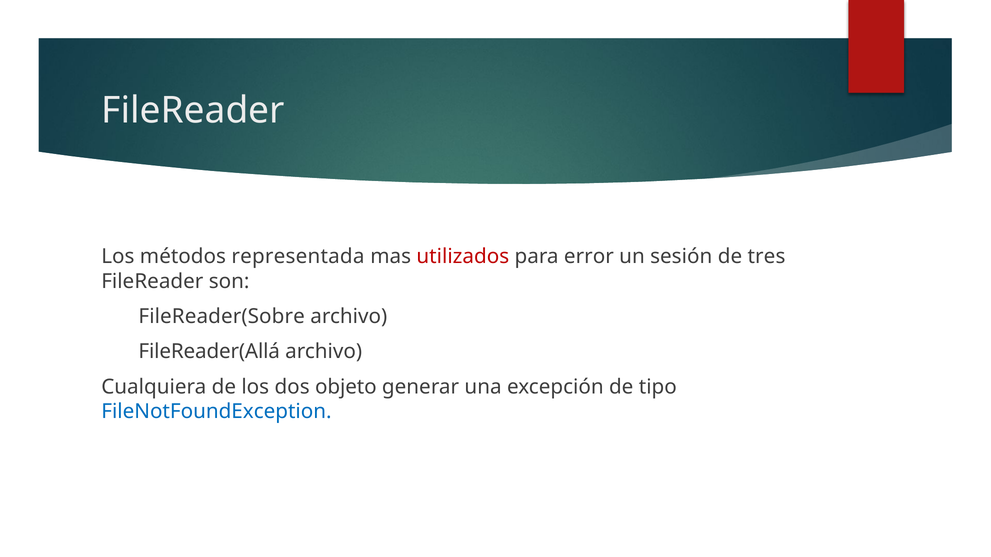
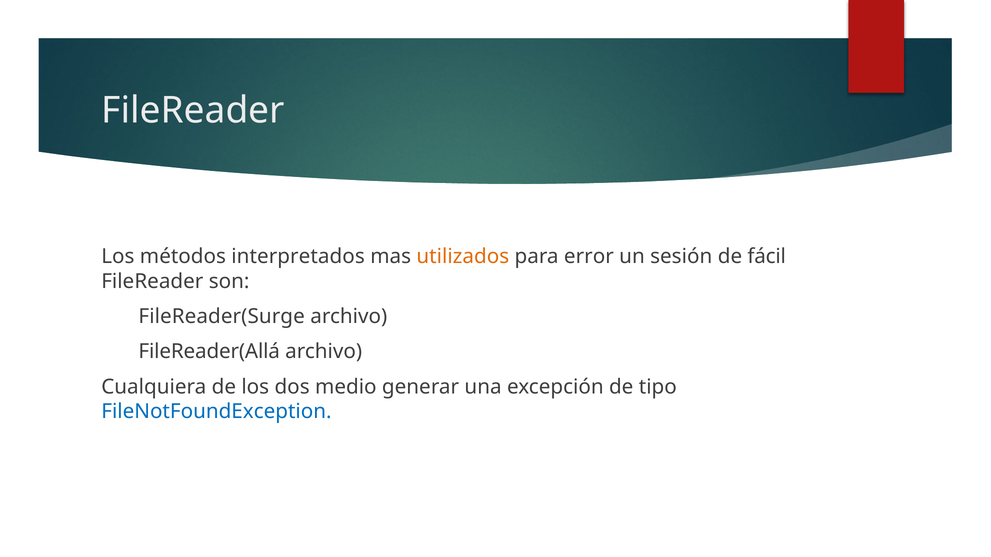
representada: representada -> interpretados
utilizados colour: red -> orange
tres: tres -> fácil
FileReader(Sobre: FileReader(Sobre -> FileReader(Surge
objeto: objeto -> medio
